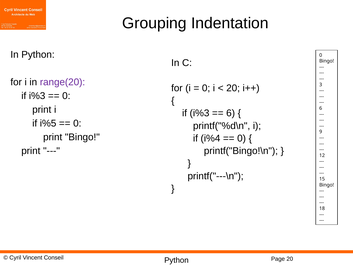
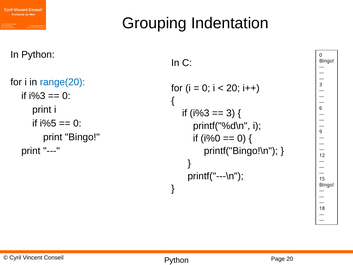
range(20 colour: purple -> blue
6 at (231, 113): 6 -> 3
i%4: i%4 -> i%0
